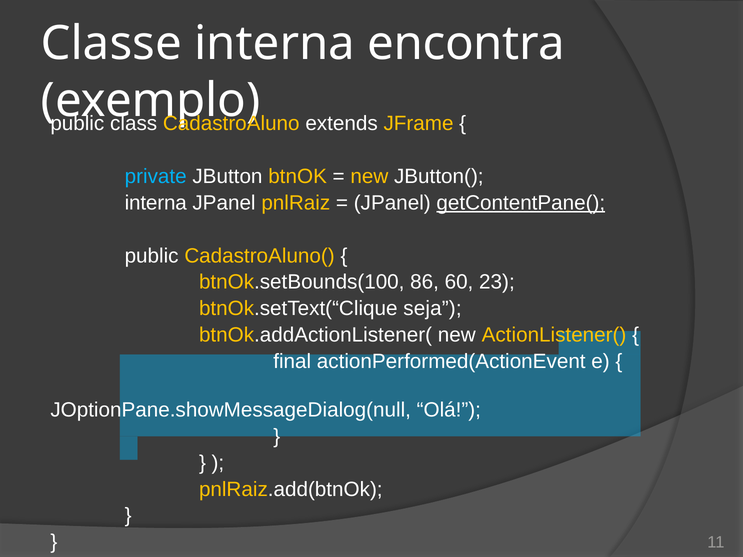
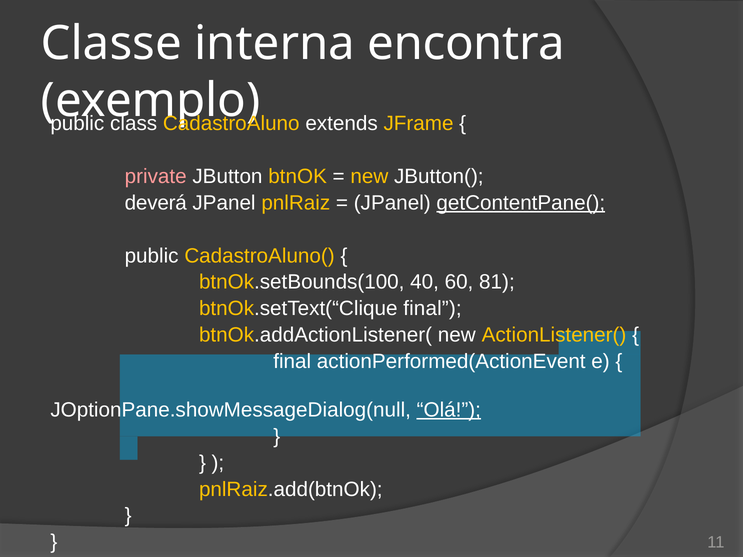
private colour: light blue -> pink
interna at (156, 203): interna -> deverá
86: 86 -> 40
23: 23 -> 81
btnOk.setText(“Clique seja: seja -> final
Olá underline: none -> present
